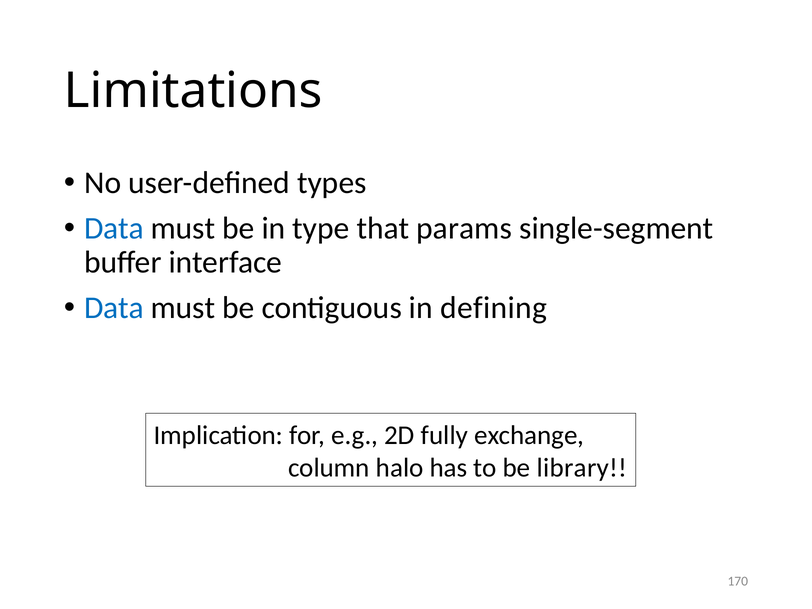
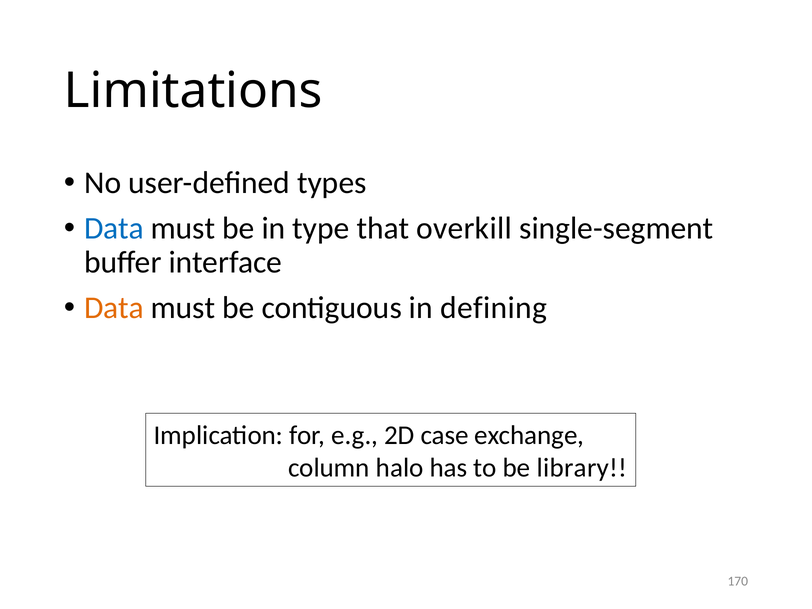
params: params -> overkill
Data at (114, 308) colour: blue -> orange
fully: fully -> case
